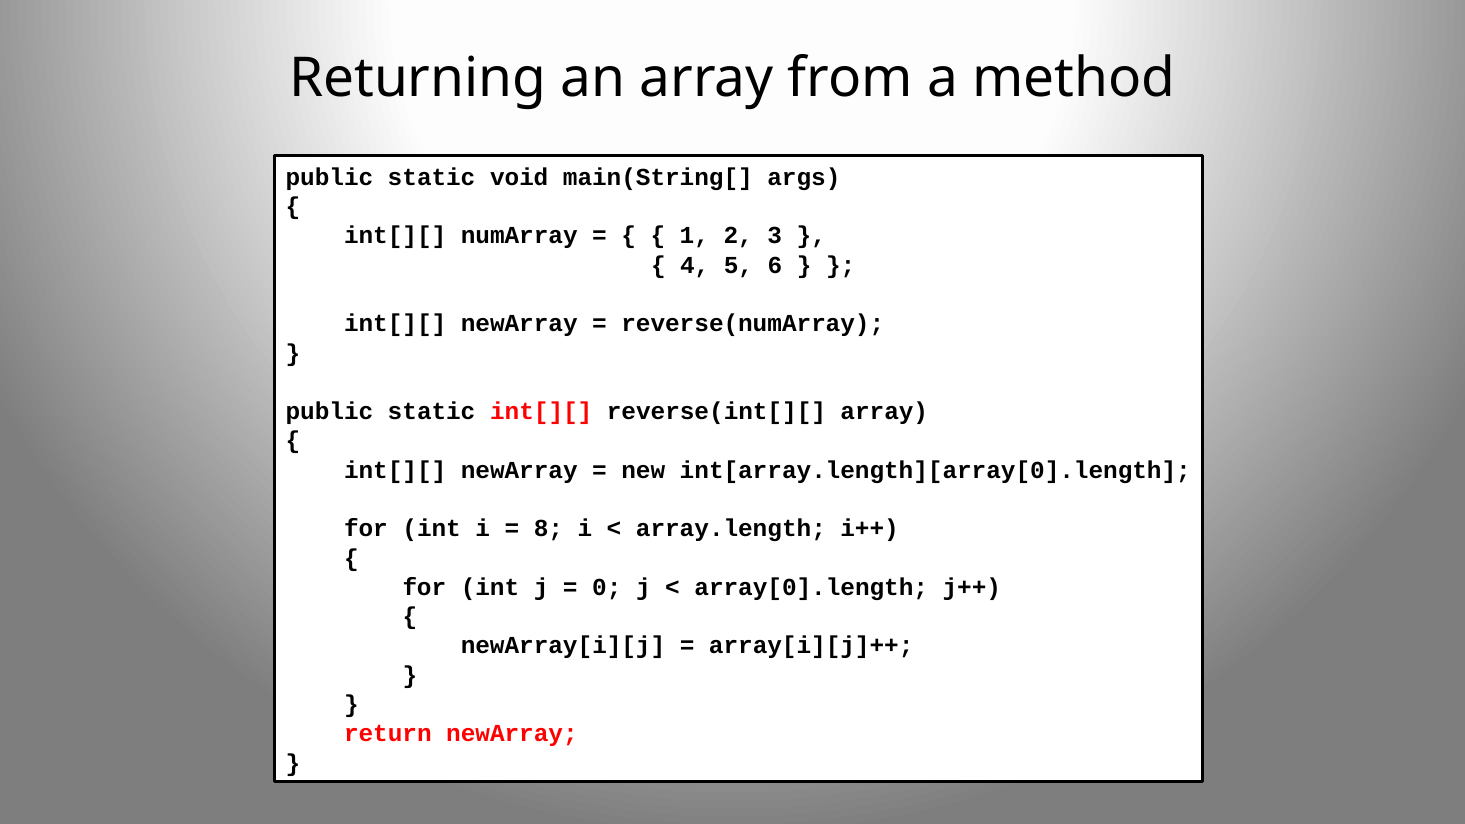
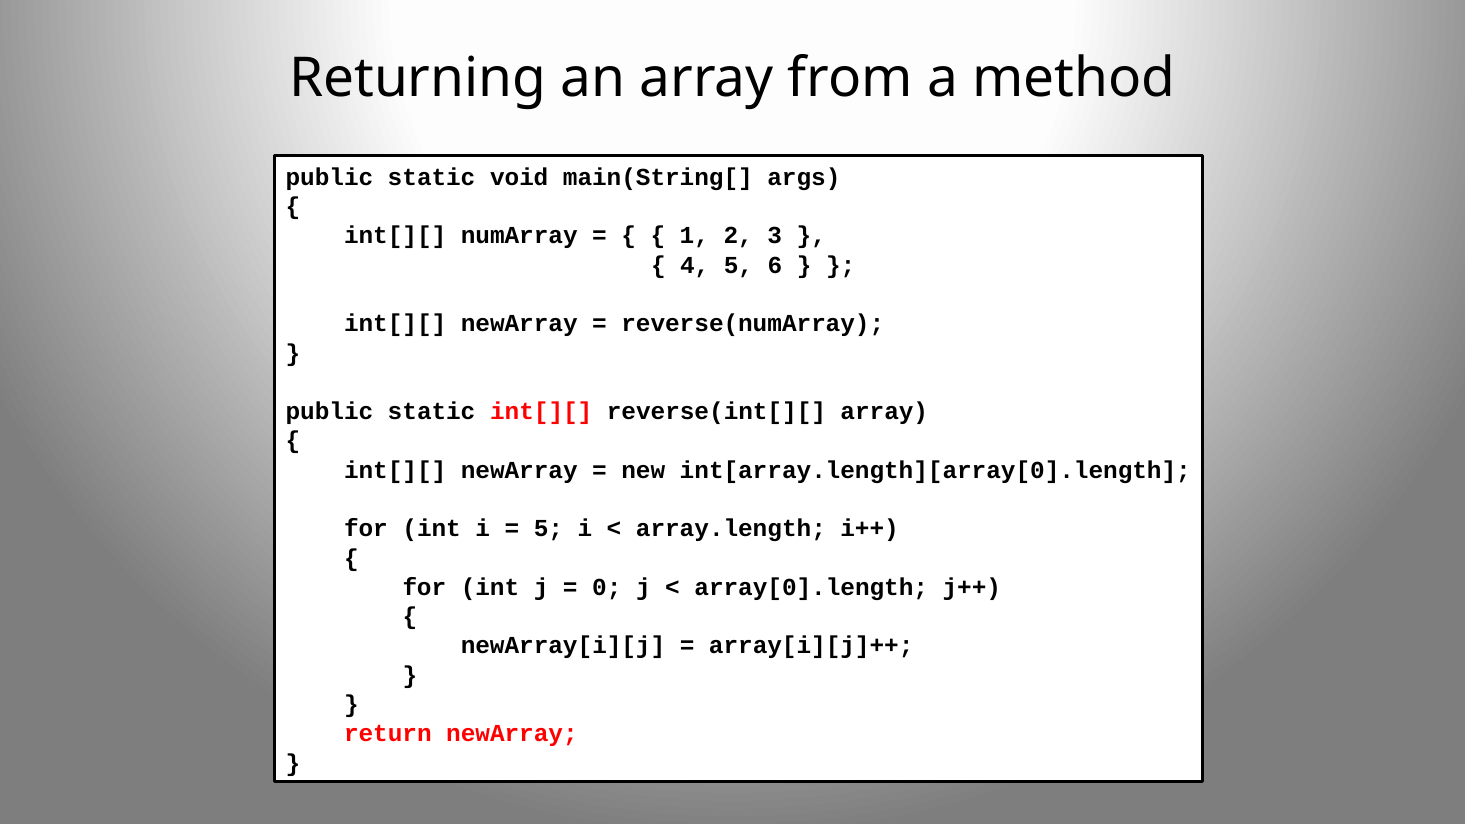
8 at (548, 529): 8 -> 5
